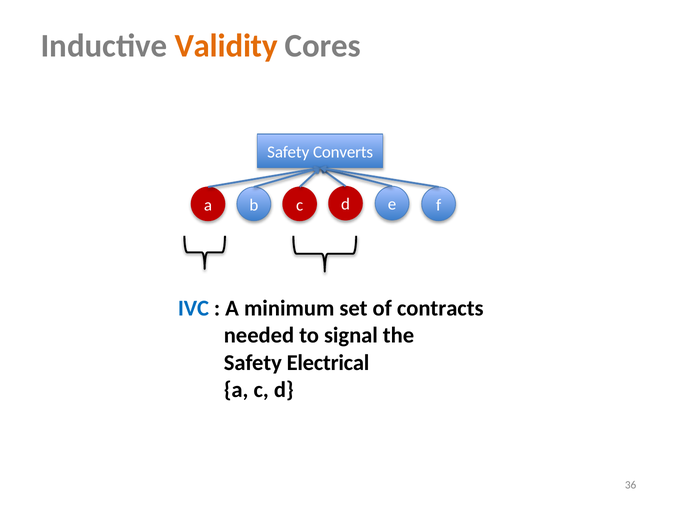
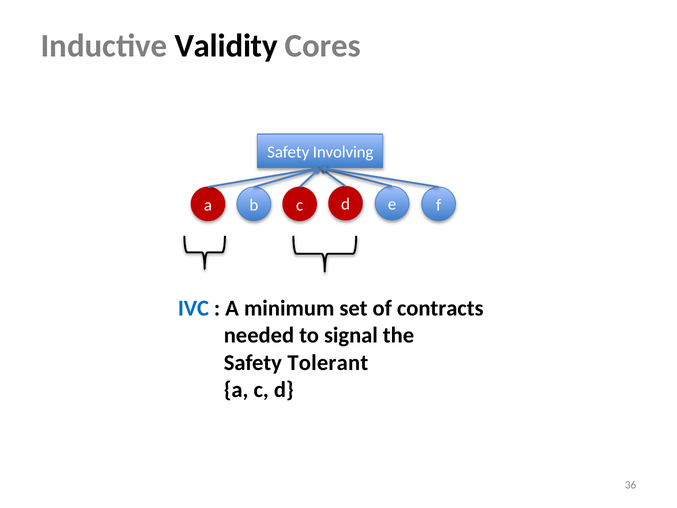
Validity colour: orange -> black
Converts: Converts -> Involving
Electrical: Electrical -> Tolerant
